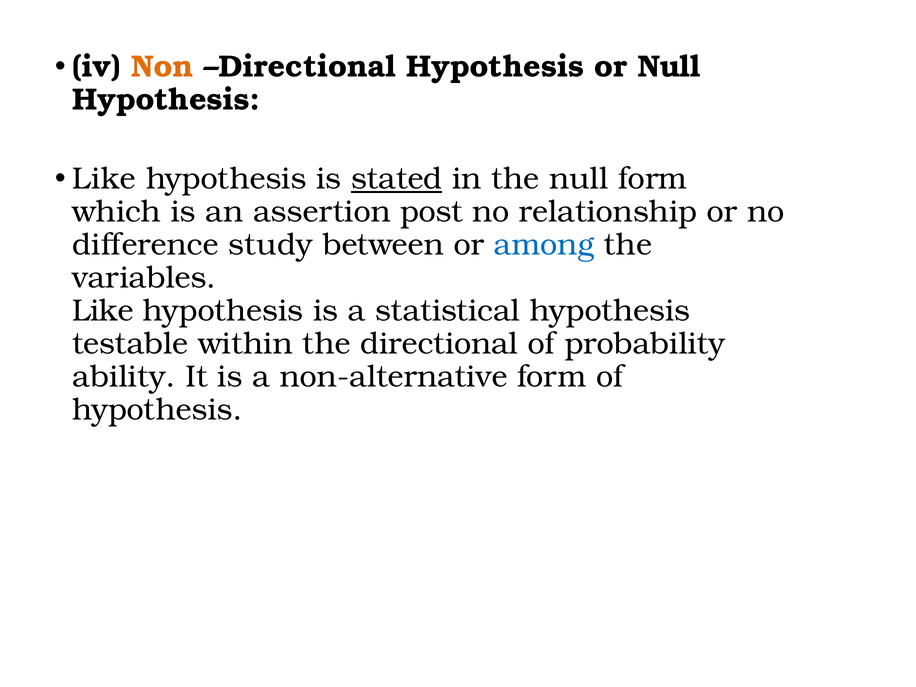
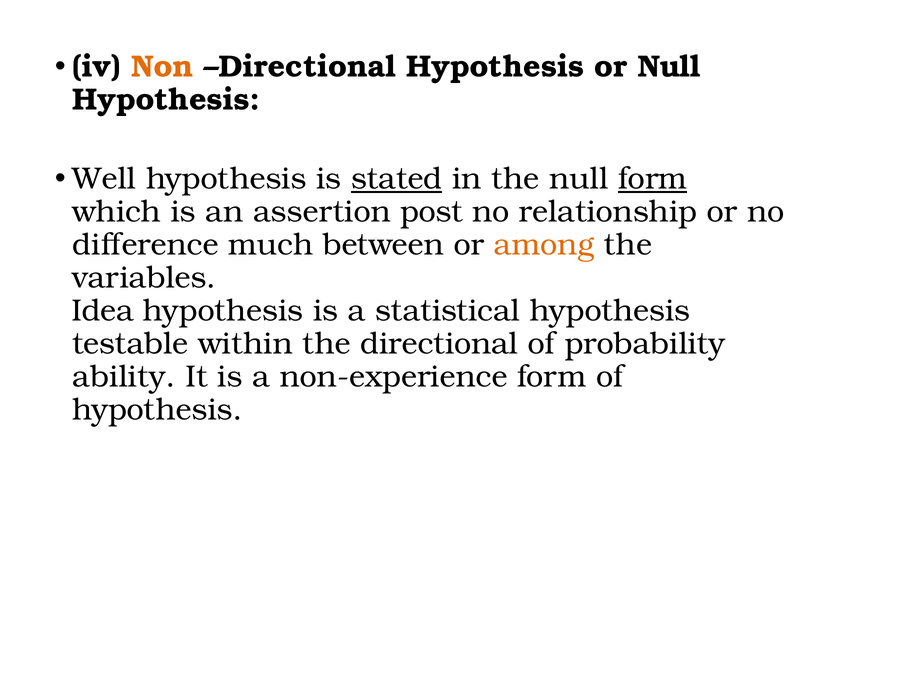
Like at (104, 179): Like -> Well
form at (653, 179) underline: none -> present
study: study -> much
among colour: blue -> orange
Like at (103, 311): Like -> Idea
non-alternative: non-alternative -> non-experience
